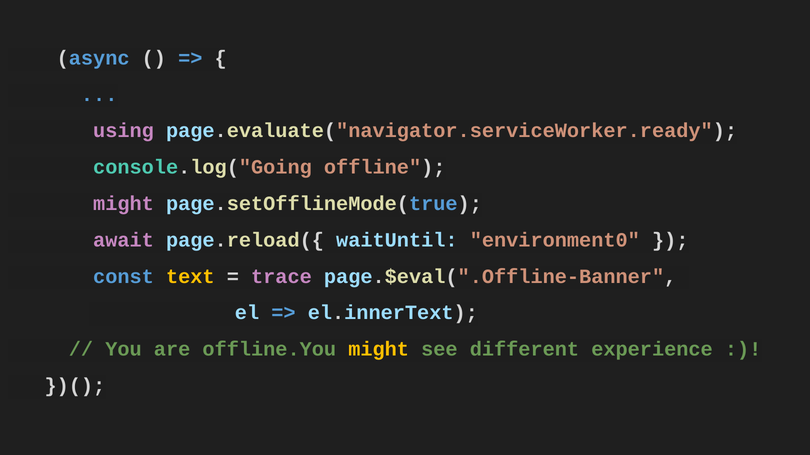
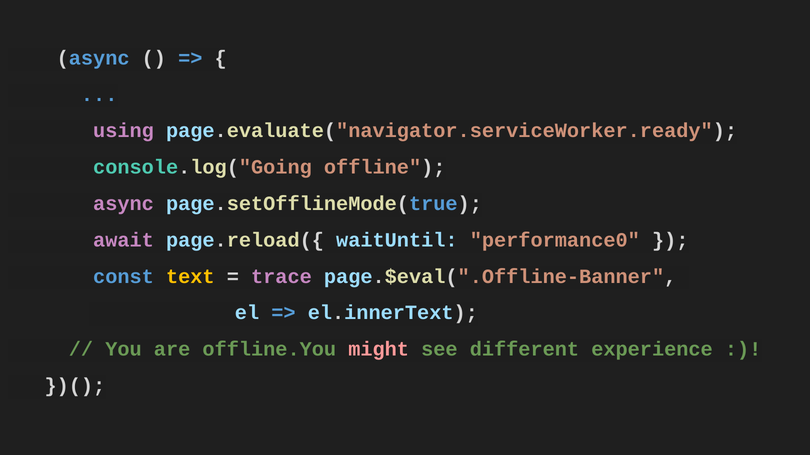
might at (123, 204): might -> async
environment0: environment0 -> performance0
might at (379, 350) colour: yellow -> pink
